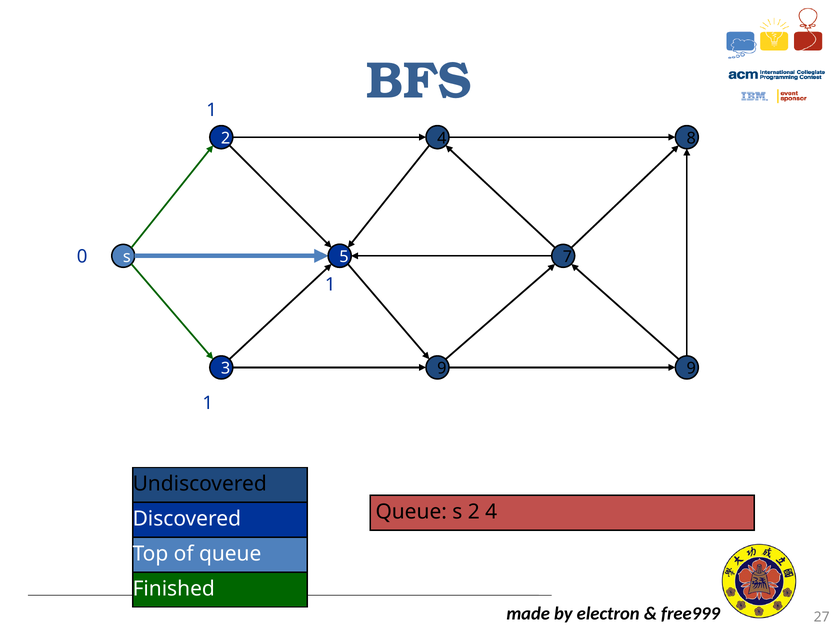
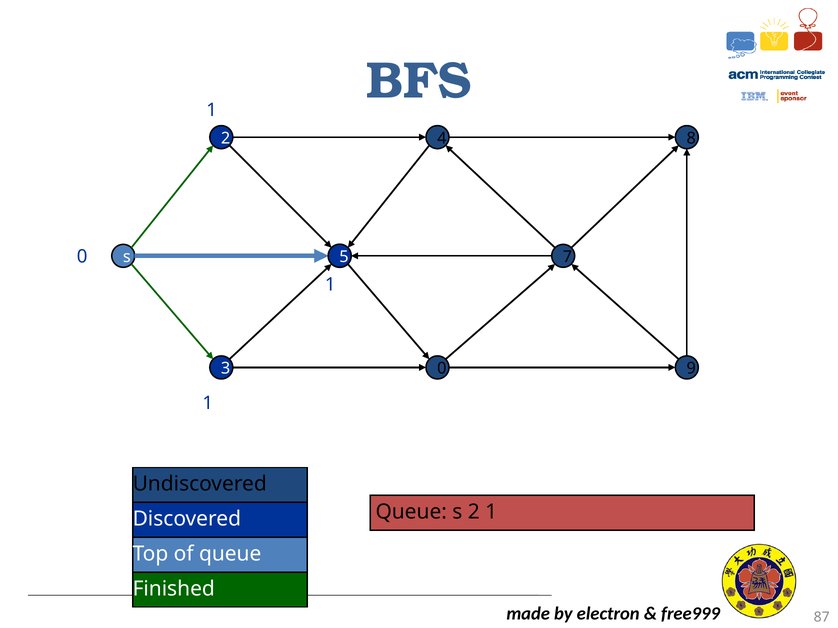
3 9: 9 -> 0
2 4: 4 -> 1
27: 27 -> 87
